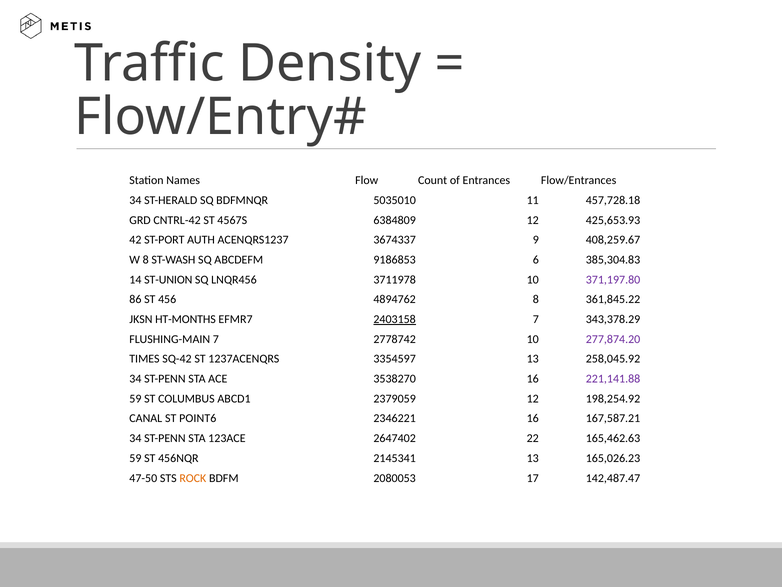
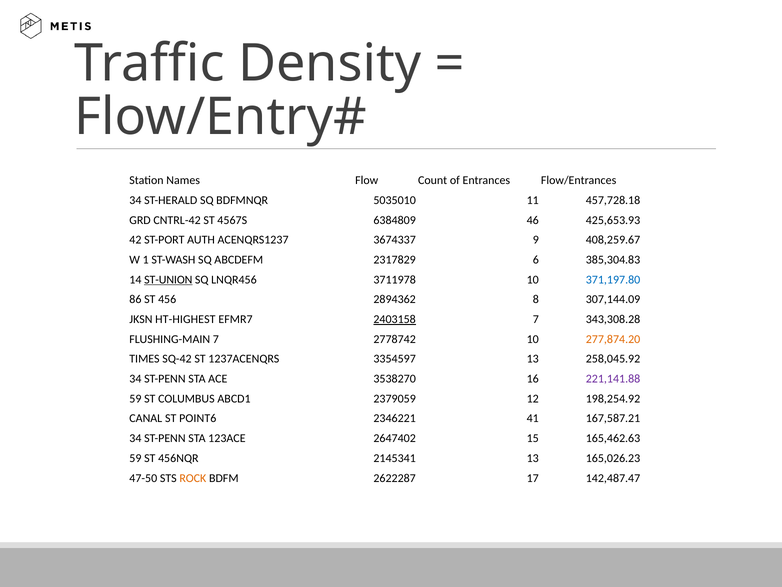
6384809 12: 12 -> 46
W 8: 8 -> 1
9186853: 9186853 -> 2317829
ST-UNION underline: none -> present
371,197.80 colour: purple -> blue
4894762: 4894762 -> 2894362
361,845.22: 361,845.22 -> 307,144.09
HT-MONTHS: HT-MONTHS -> HT-HIGHEST
343,378.29: 343,378.29 -> 343,308.28
277,874.20 colour: purple -> orange
2346221 16: 16 -> 41
22: 22 -> 15
2080053: 2080053 -> 2622287
